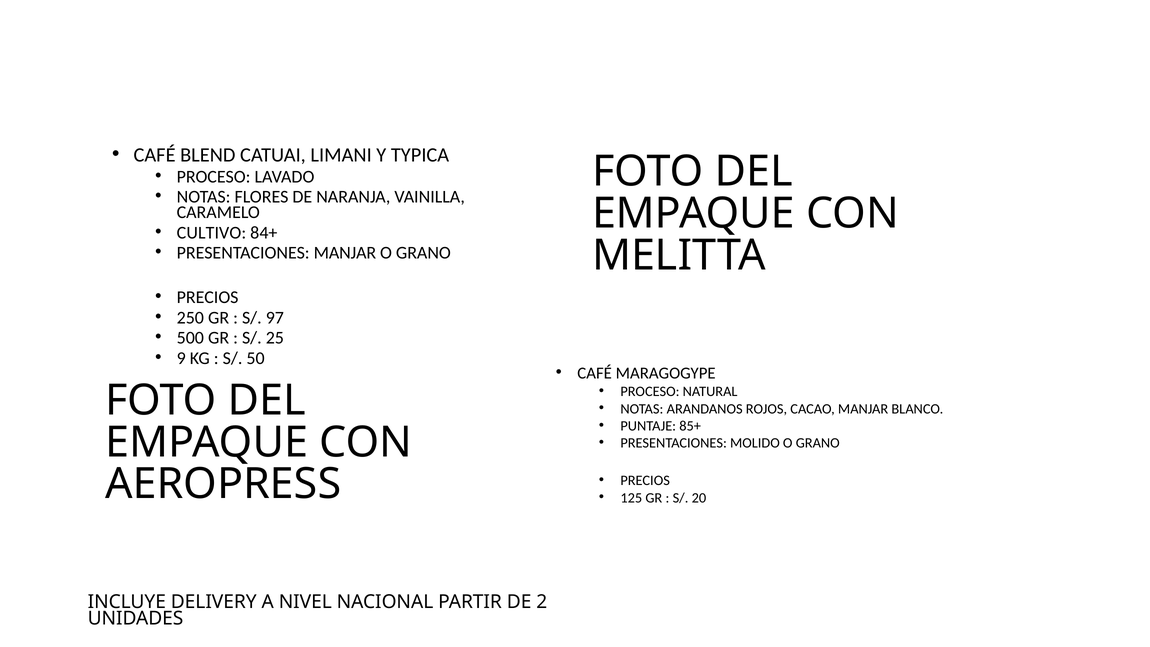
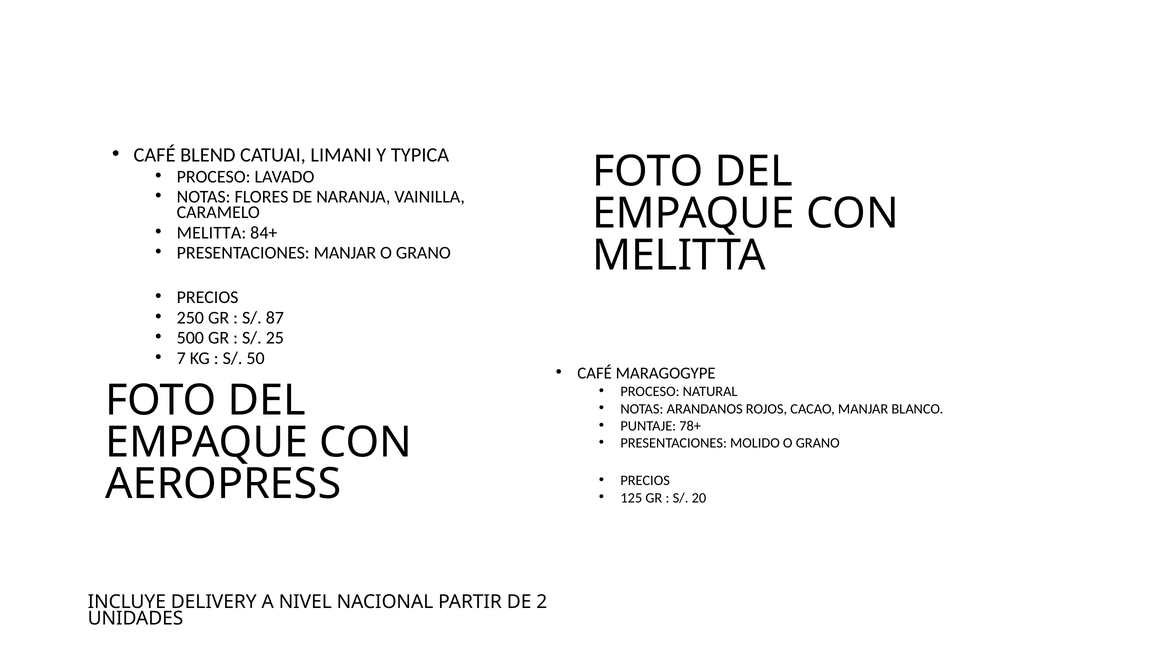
CULTIVO at (211, 233): CULTIVO -> MELITTA
97: 97 -> 87
9: 9 -> 7
85+: 85+ -> 78+
